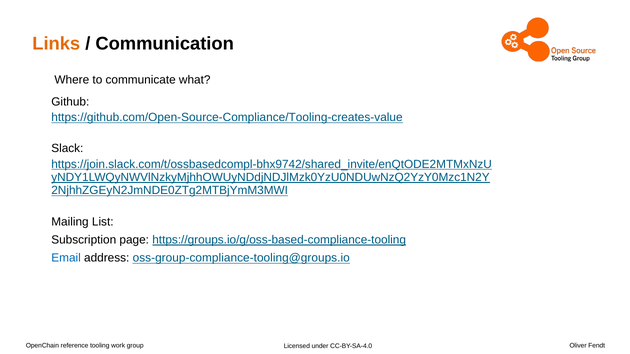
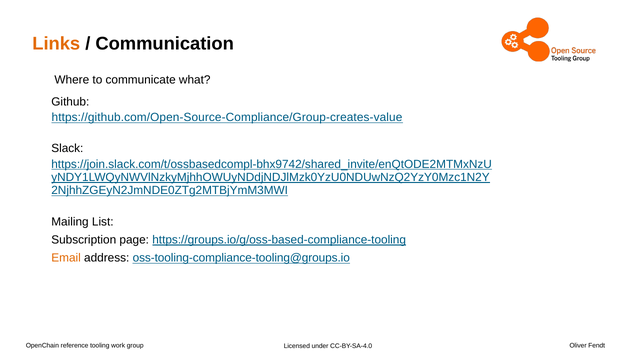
https://github.com/Open-Source-Compliance/Tooling-creates-value: https://github.com/Open-Source-Compliance/Tooling-creates-value -> https://github.com/Open-Source-Compliance/Group-creates-value
Email colour: blue -> orange
oss-group-compliance-tooling@groups.io: oss-group-compliance-tooling@groups.io -> oss-tooling-compliance-tooling@groups.io
